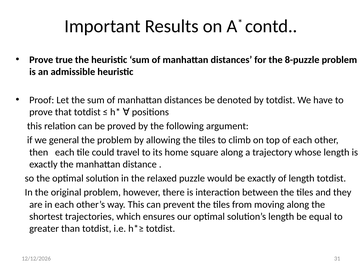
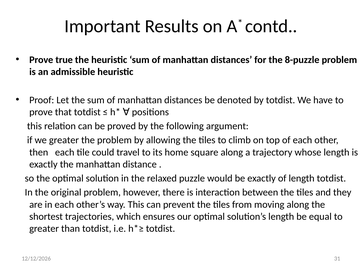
we general: general -> greater
